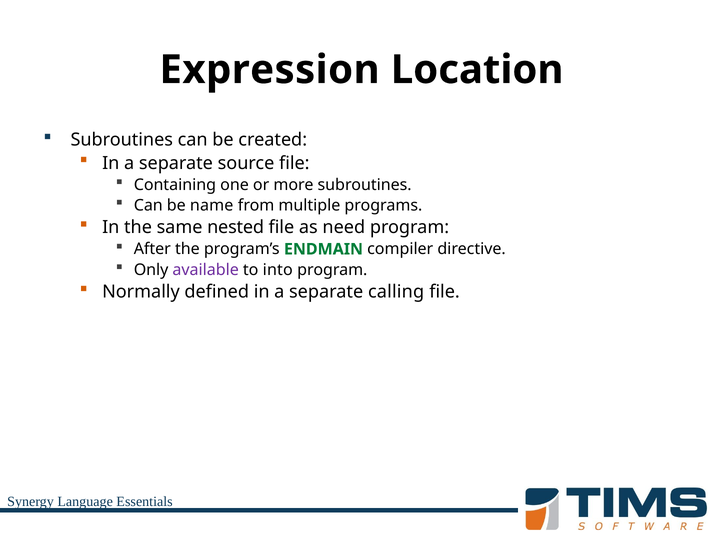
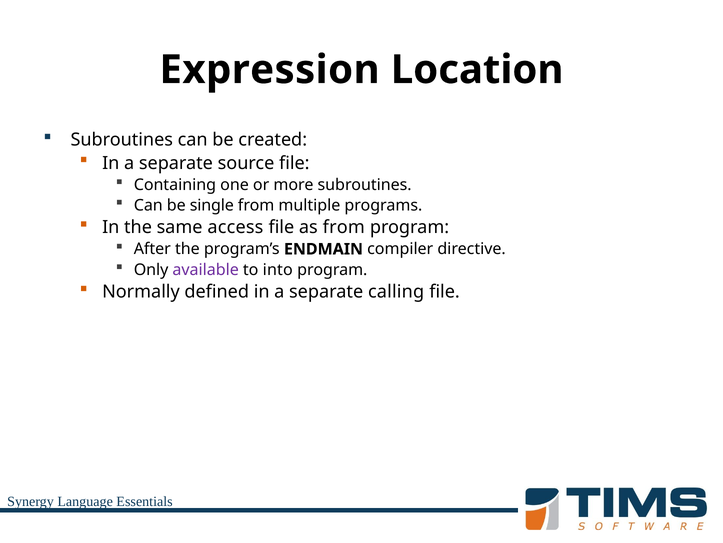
name: name -> single
nested: nested -> access
as need: need -> from
ENDMAIN colour: green -> black
